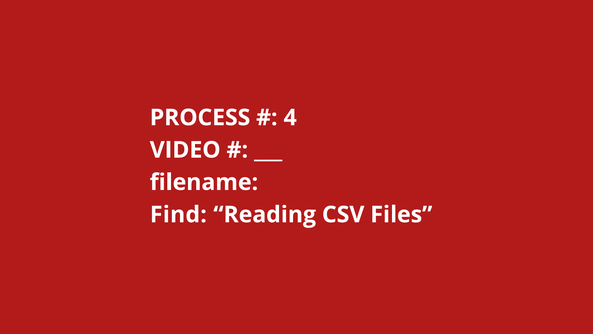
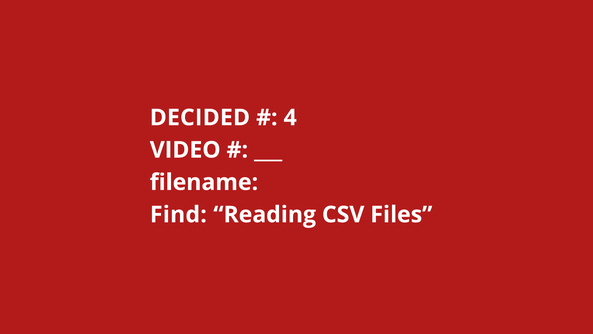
PROCESS: PROCESS -> DECIDED
